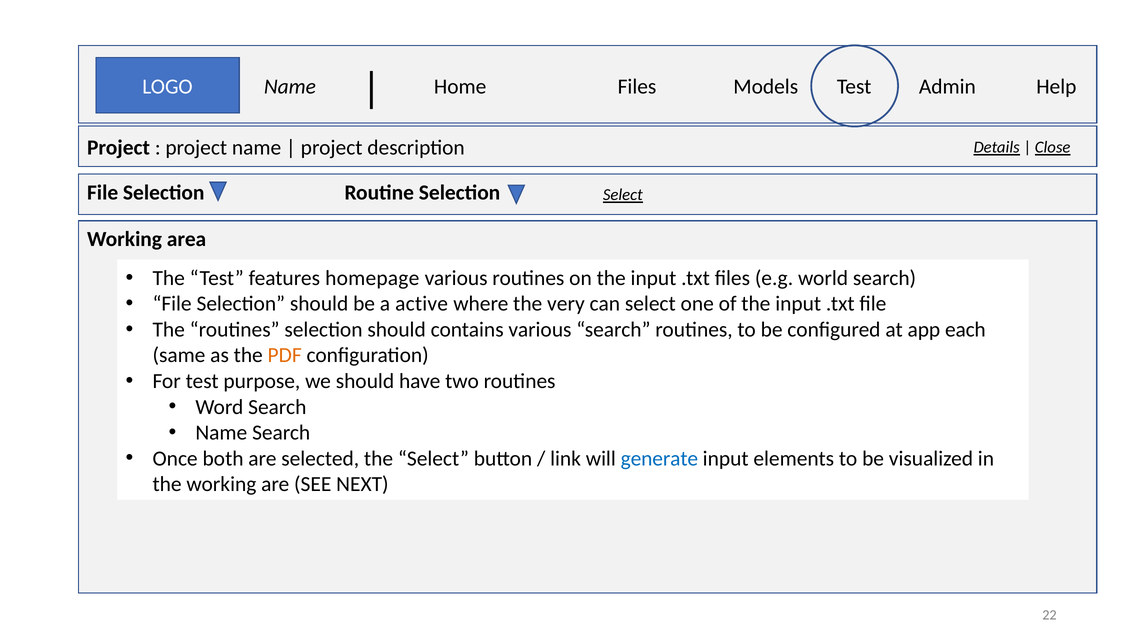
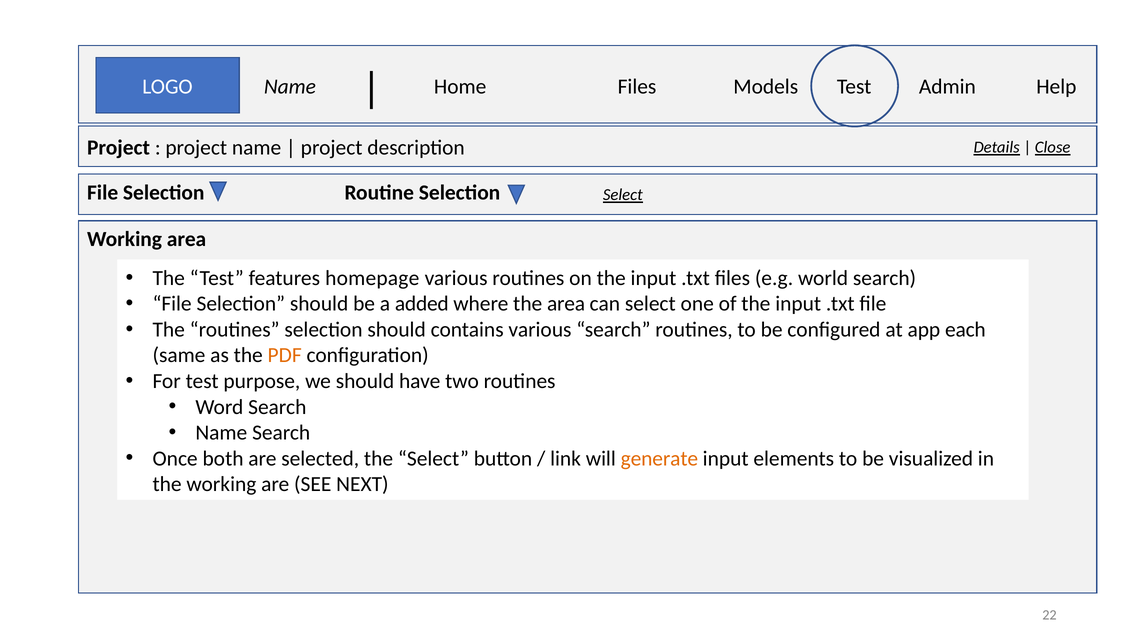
active: active -> added
the very: very -> area
generate colour: blue -> orange
